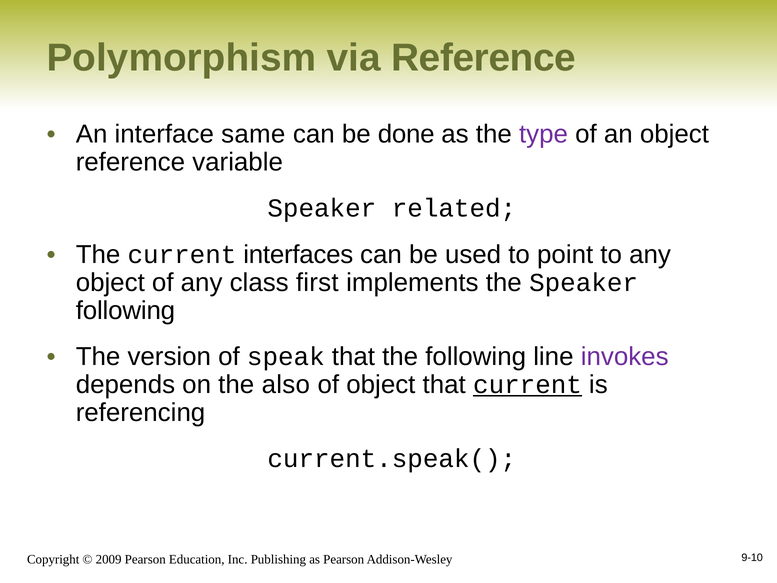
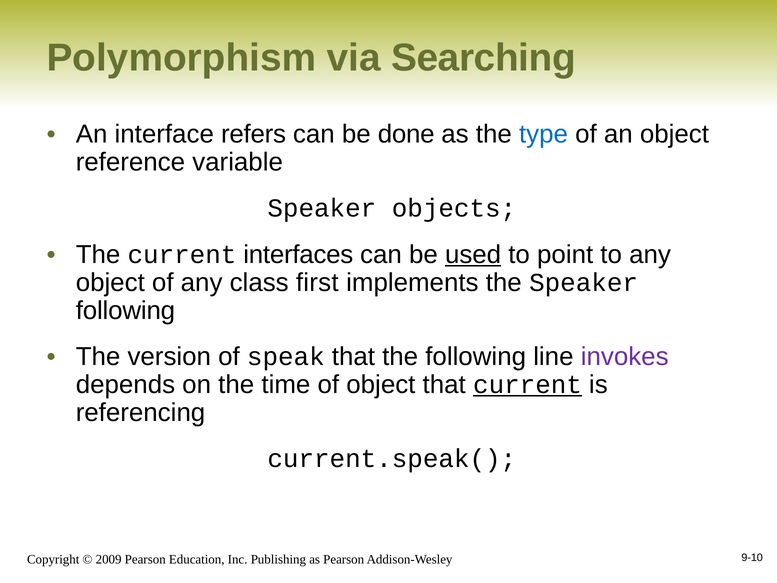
via Reference: Reference -> Searching
same: same -> refers
type colour: purple -> blue
related: related -> objects
used underline: none -> present
also: also -> time
